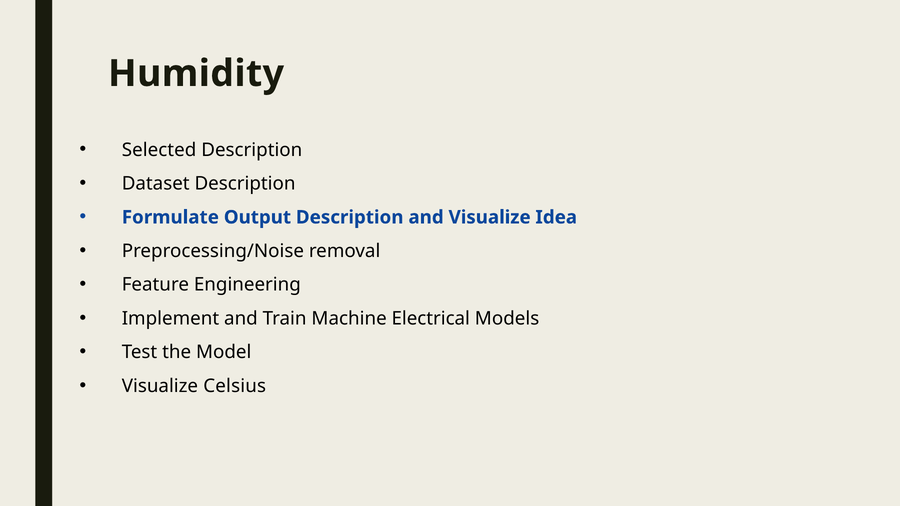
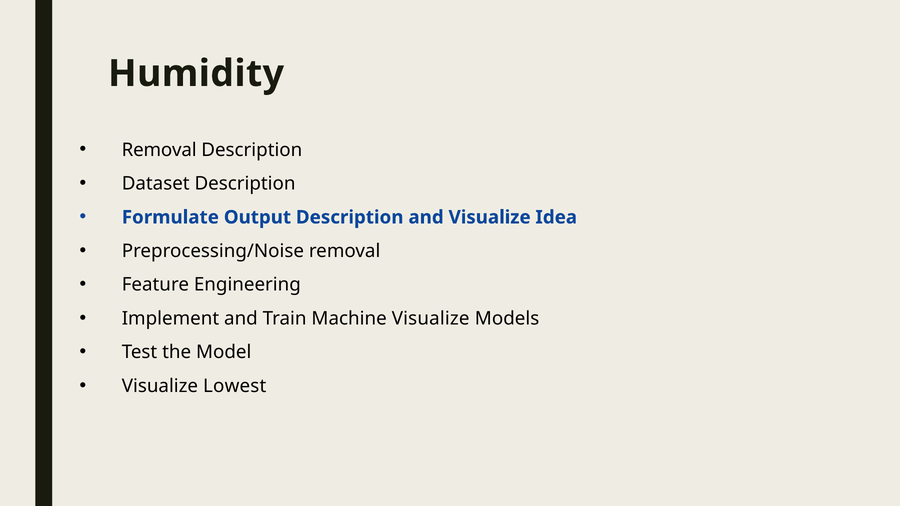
Selected at (159, 150): Selected -> Removal
Machine Electrical: Electrical -> Visualize
Celsius: Celsius -> Lowest
